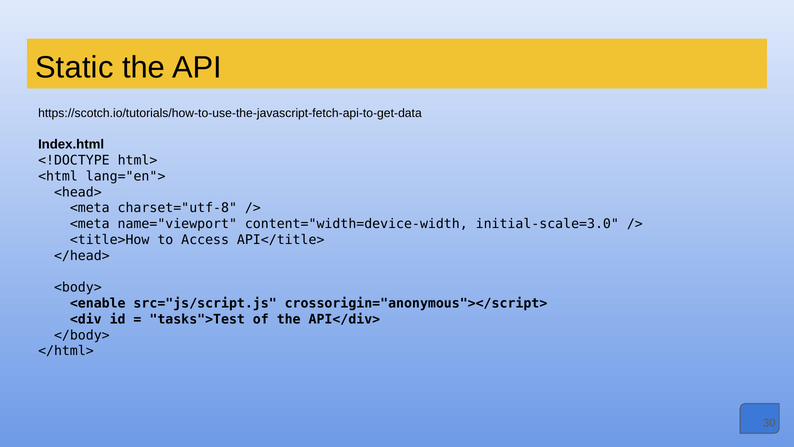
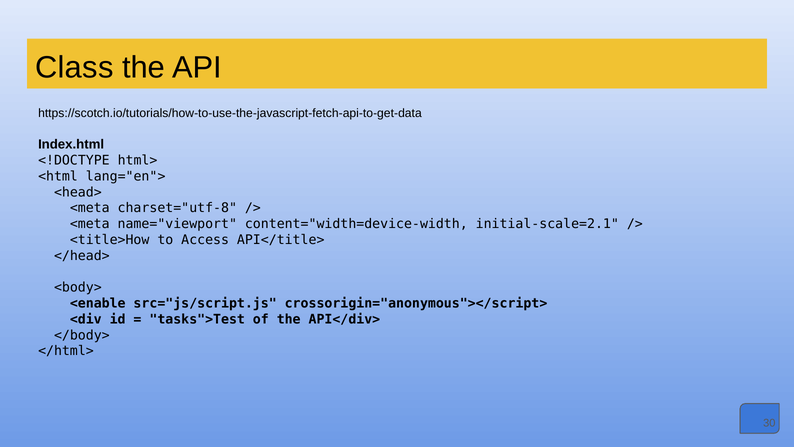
Static: Static -> Class
initial-scale=3.0: initial-scale=3.0 -> initial-scale=2.1
